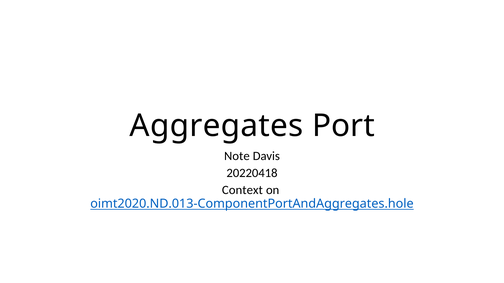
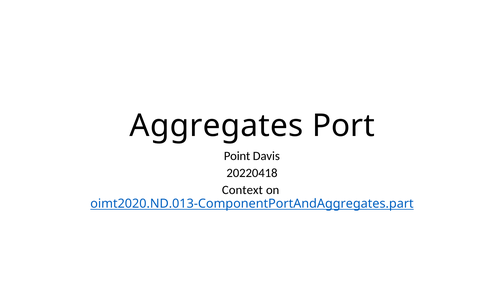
Note: Note -> Point
oimt2020.ND.013-ComponentPortAndAggregates.hole: oimt2020.ND.013-ComponentPortAndAggregates.hole -> oimt2020.ND.013-ComponentPortAndAggregates.part
